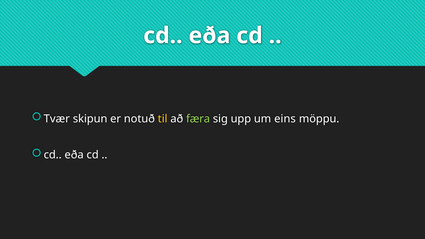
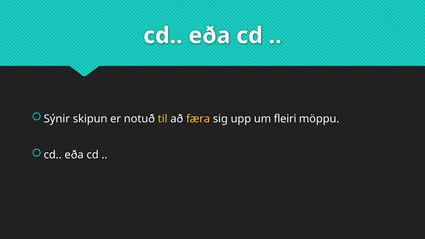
Tvær: Tvær -> Sýnir
færa colour: light green -> yellow
eins: eins -> fleiri
